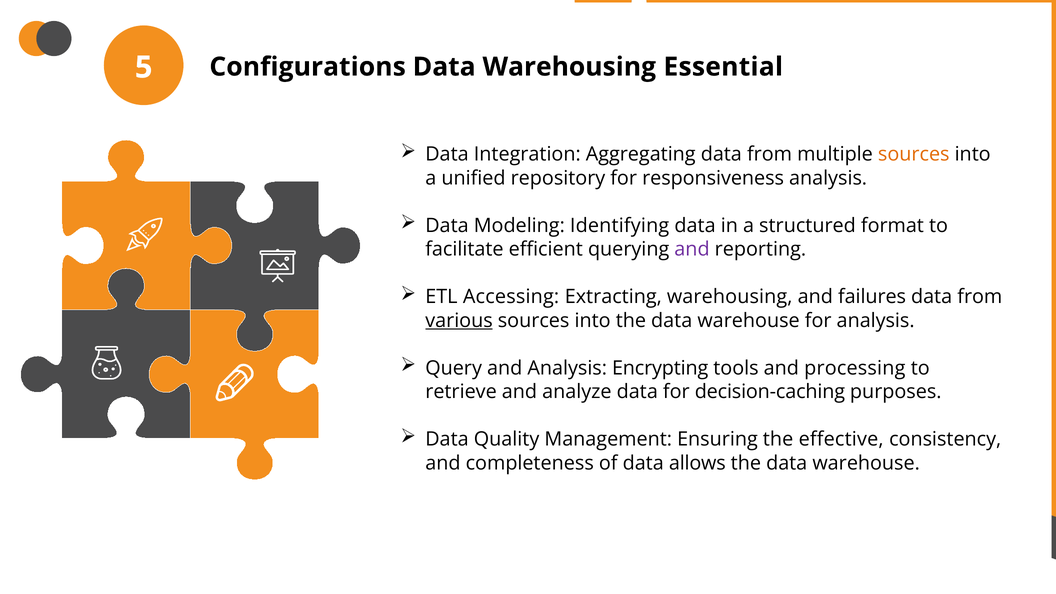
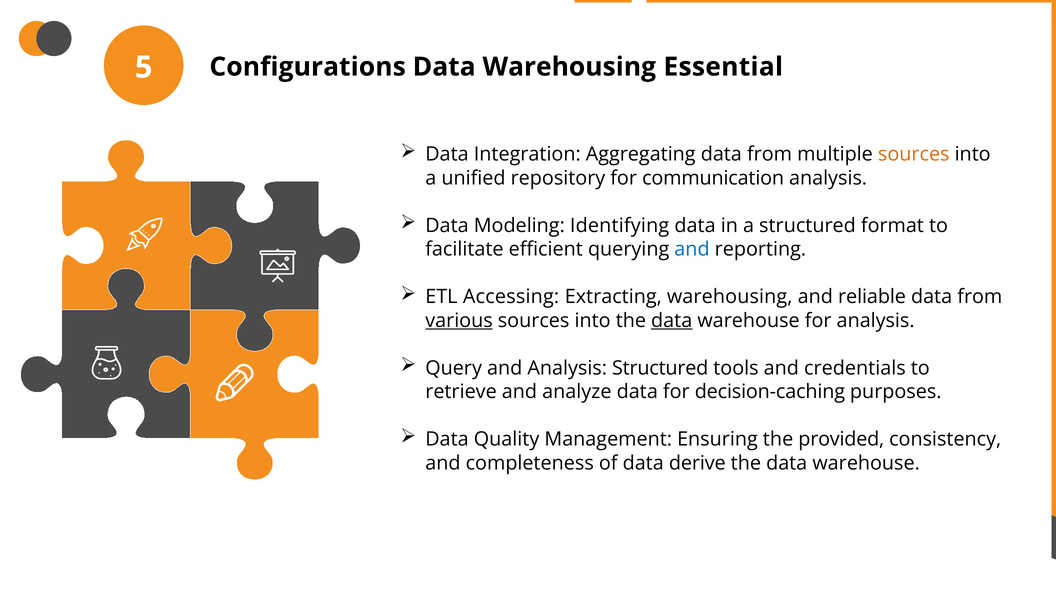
responsiveness: responsiveness -> communication
and at (692, 249) colour: purple -> blue
failures: failures -> reliable
data at (672, 321) underline: none -> present
Analysis Encrypting: Encrypting -> Structured
processing: processing -> credentials
effective: effective -> provided
allows: allows -> derive
